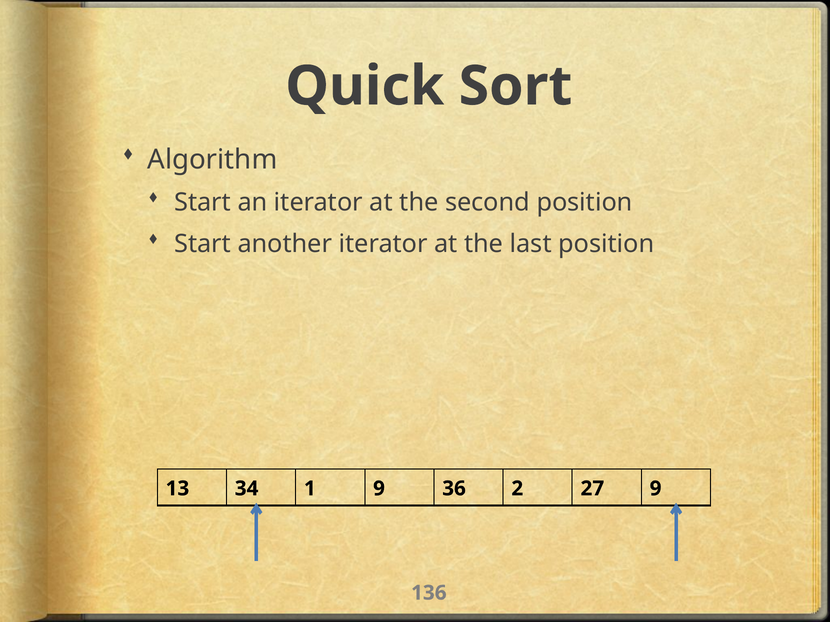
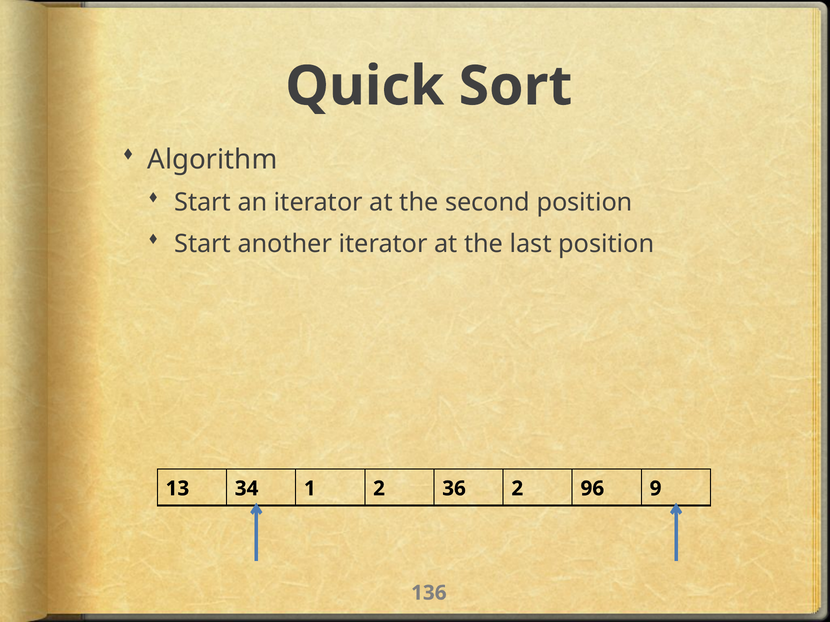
1 9: 9 -> 2
27: 27 -> 96
